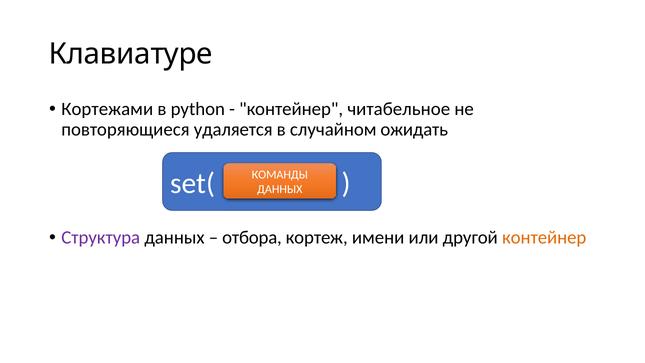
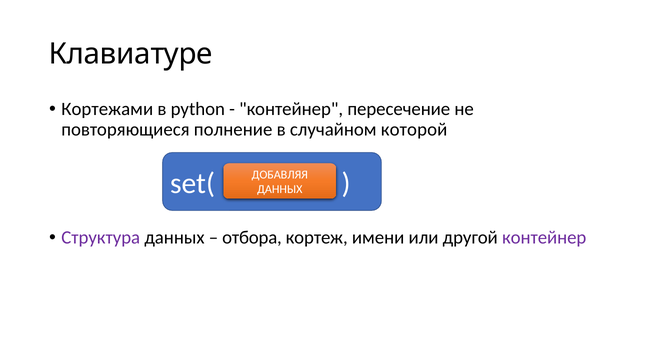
читабельное: читабельное -> пересечение
удаляется: удаляется -> полнение
ожидать: ожидать -> которой
КОМАНДЫ: КОМАНДЫ -> ДОБАВЛЯЯ
контейнер at (544, 238) colour: orange -> purple
